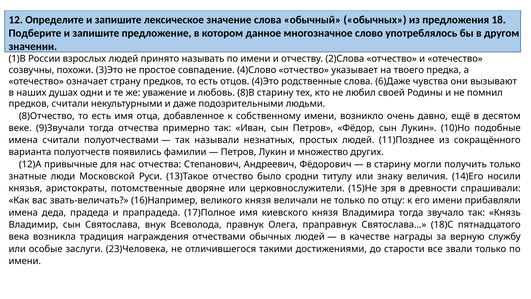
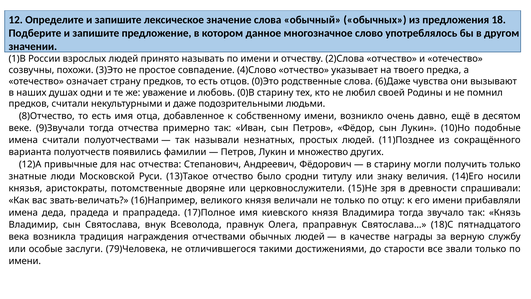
4)Это: 4)Это -> 0)Это
8)В: 8)В -> 0)В
23)Человека: 23)Человека -> 79)Человека
